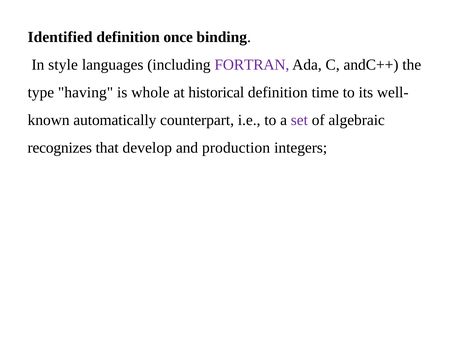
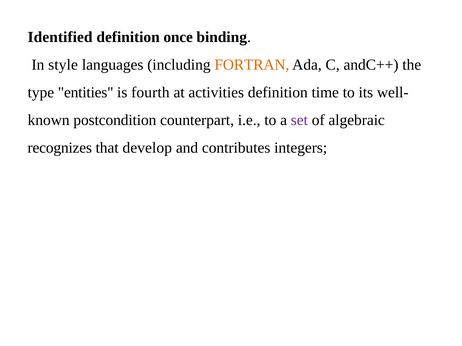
FORTRAN colour: purple -> orange
having: having -> entities
whole: whole -> fourth
historical: historical -> activities
automatically: automatically -> postcondition
production: production -> contributes
